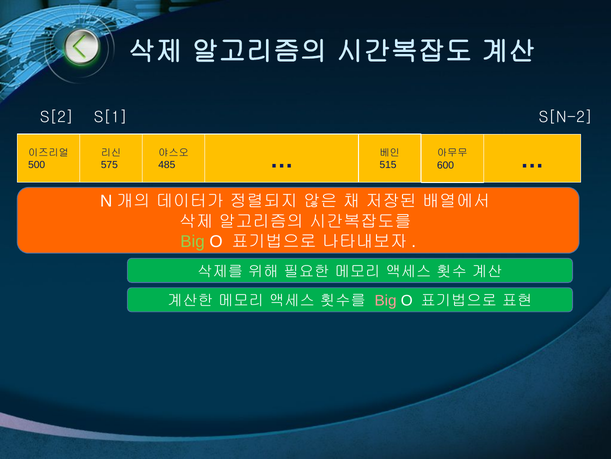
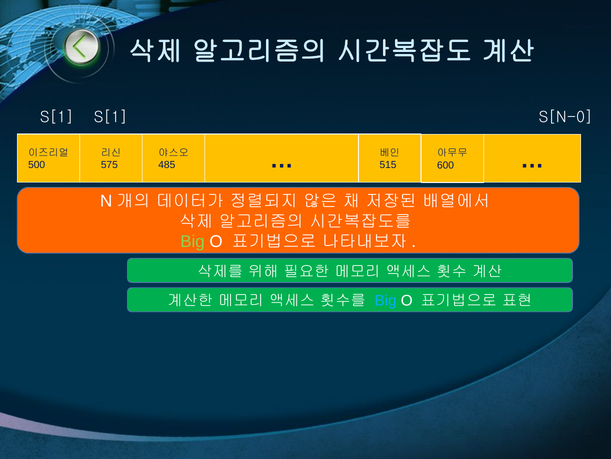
S[2 at (57, 117): S[2 -> S[1
S[N-2: S[N-2 -> S[N-0
Big at (386, 300) colour: pink -> light blue
